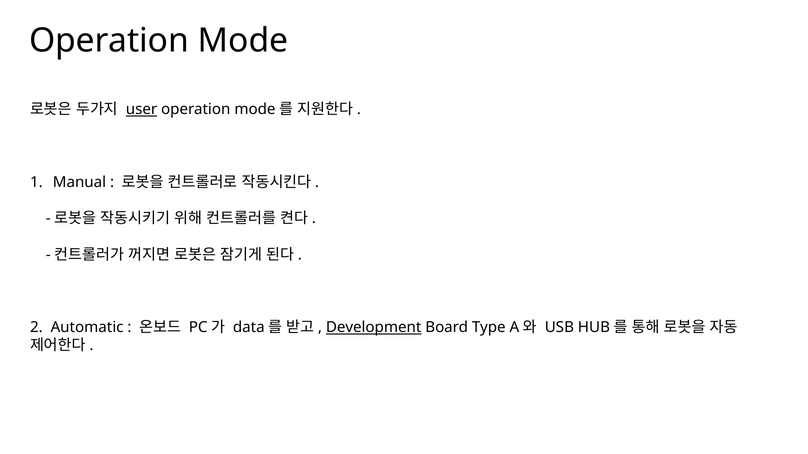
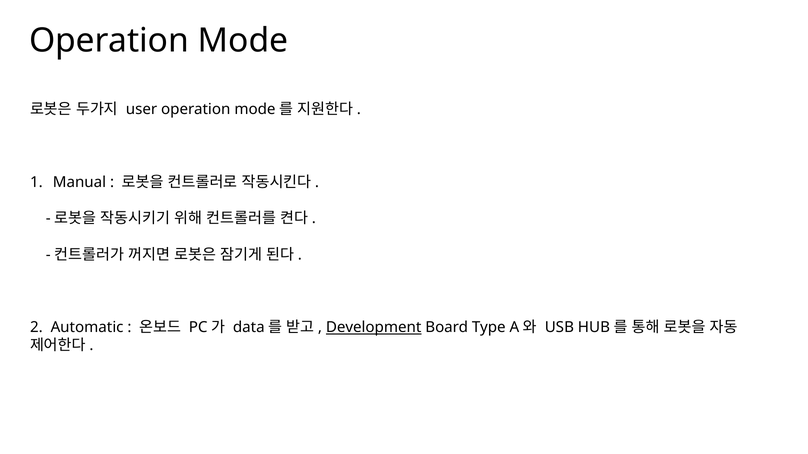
user underline: present -> none
